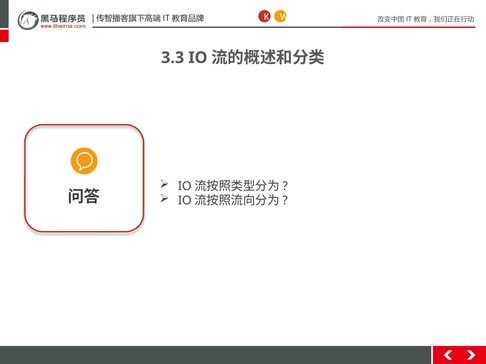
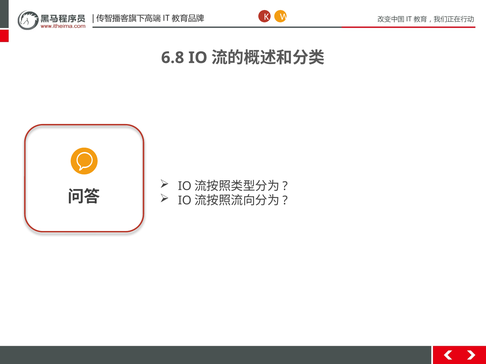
3.3: 3.3 -> 6.8
